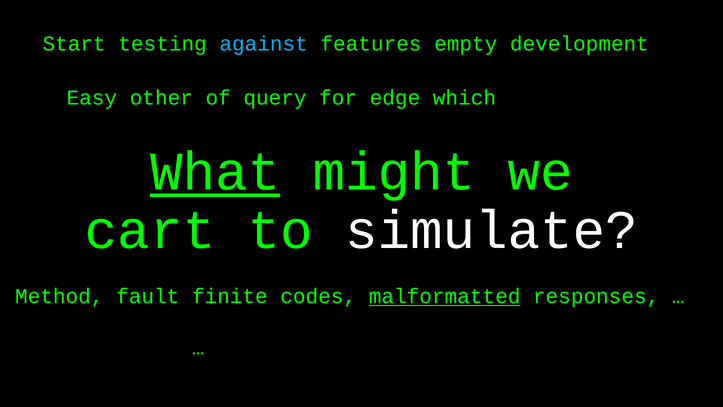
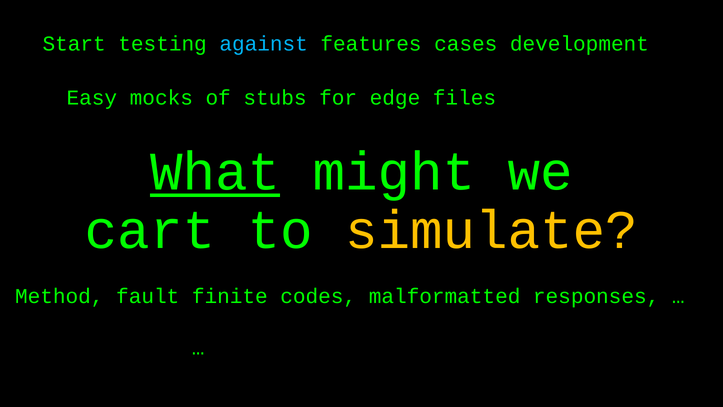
empty: empty -> cases
other: other -> mocks
query: query -> stubs
which: which -> files
simulate colour: white -> yellow
malformatted underline: present -> none
